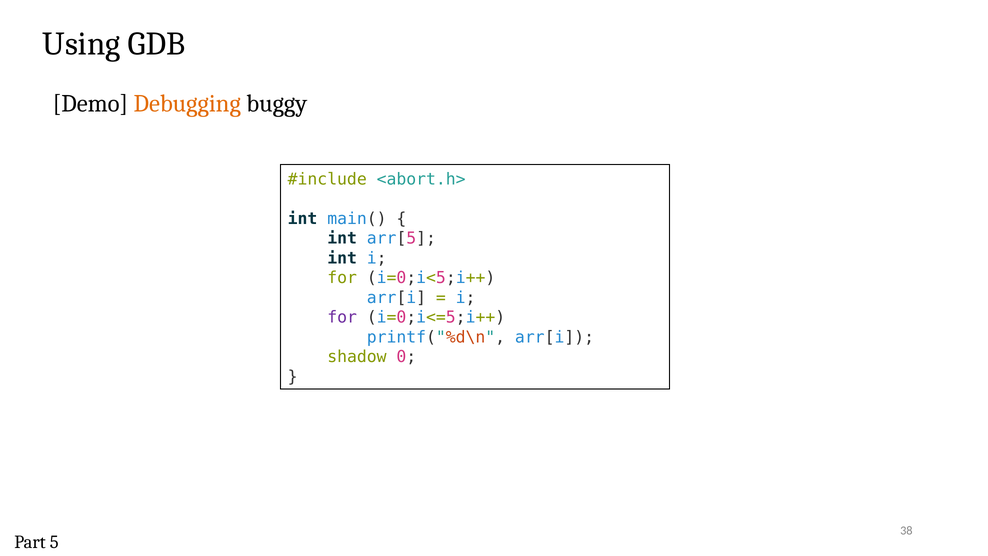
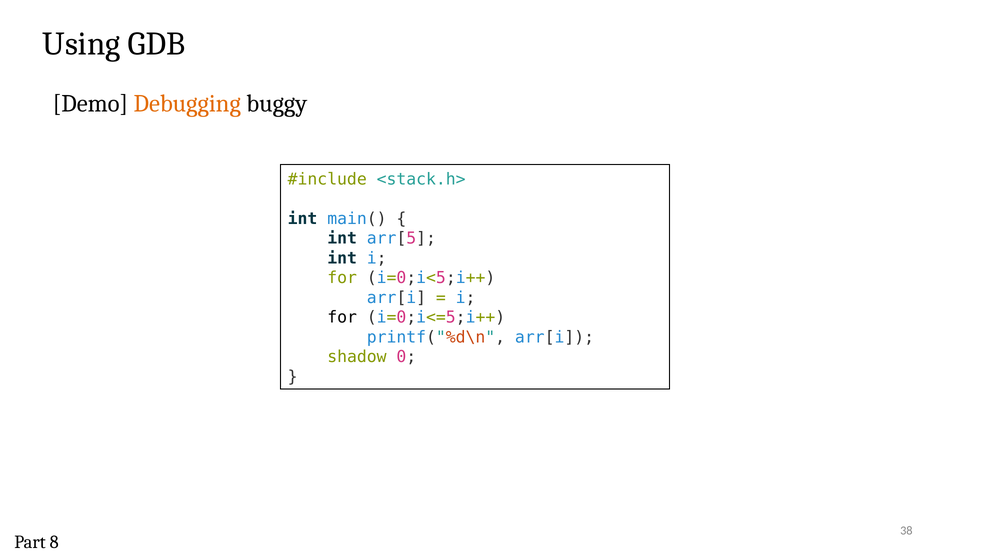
<abort.h>: <abort.h> -> <stack.h>
for at (342, 317) colour: purple -> black
5: 5 -> 8
